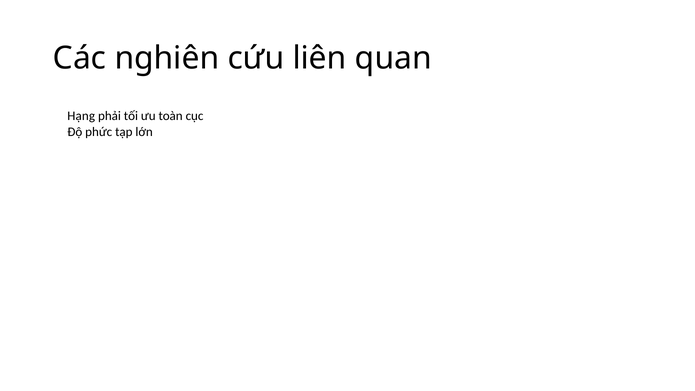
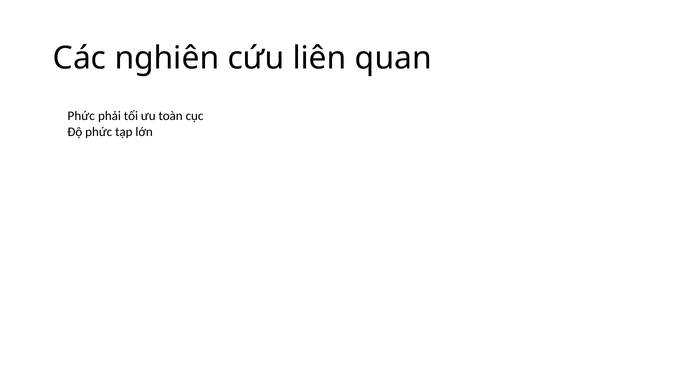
Hạng at (81, 116): Hạng -> Phức
